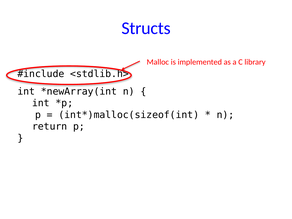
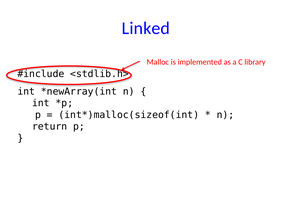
Structs: Structs -> Linked
